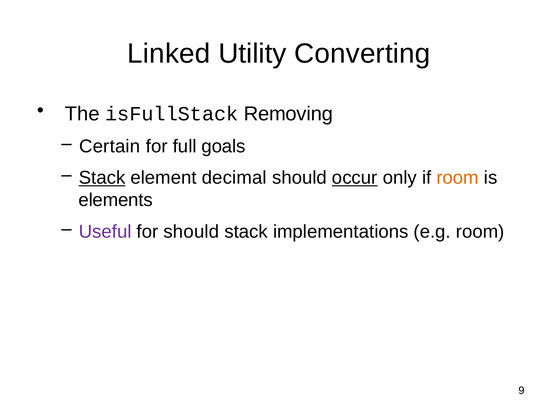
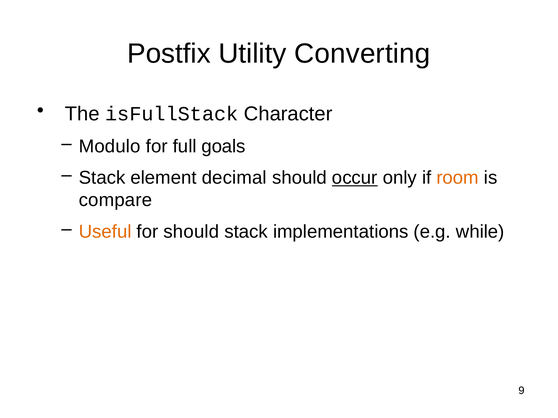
Linked: Linked -> Postfix
Removing: Removing -> Character
Certain: Certain -> Modulo
Stack at (102, 178) underline: present -> none
elements: elements -> compare
Useful colour: purple -> orange
e.g room: room -> while
